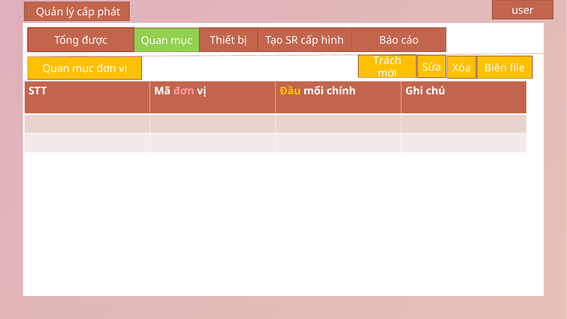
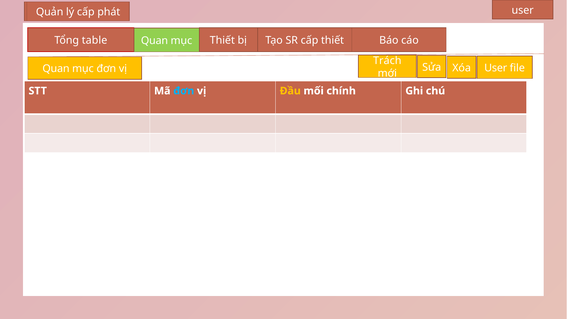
được: được -> table
cấp hình: hình -> thiết
Xóa Biên: Biên -> User
đơn at (184, 91) colour: pink -> light blue
